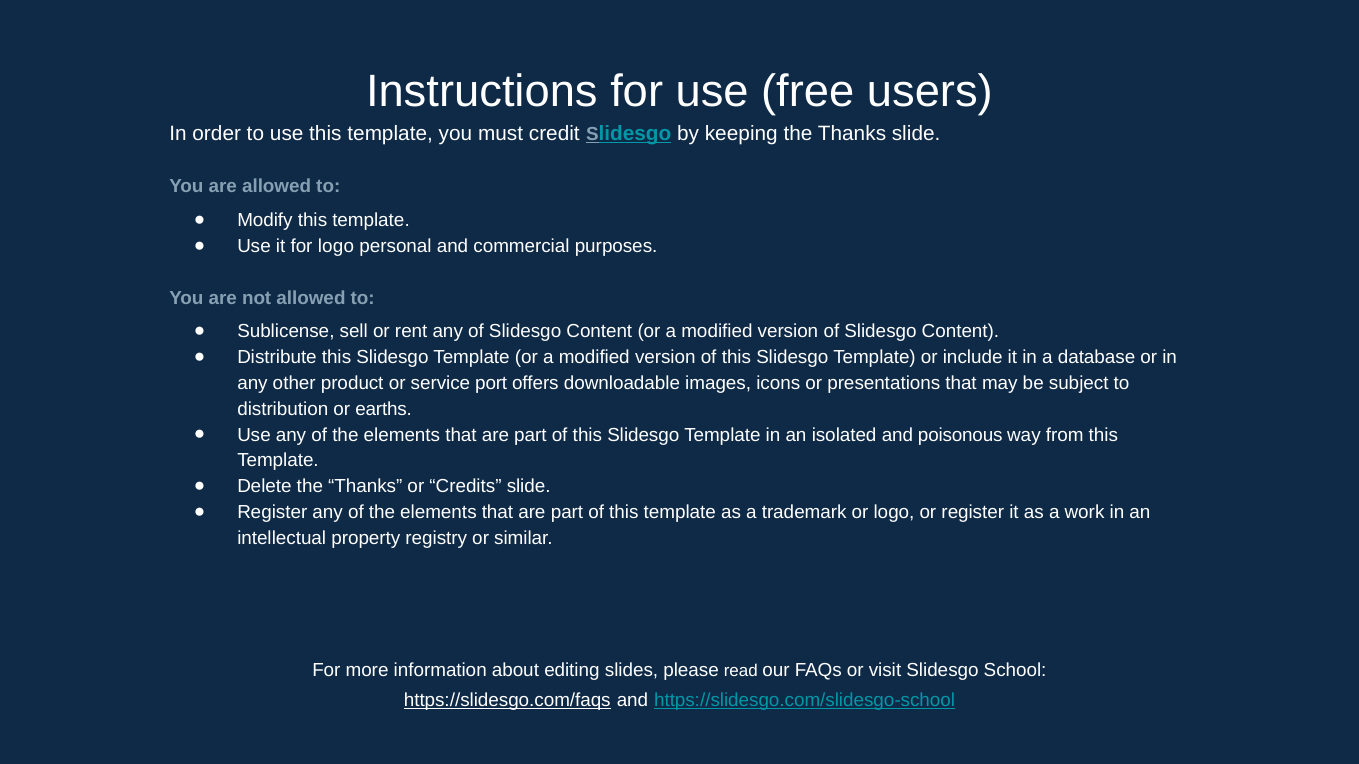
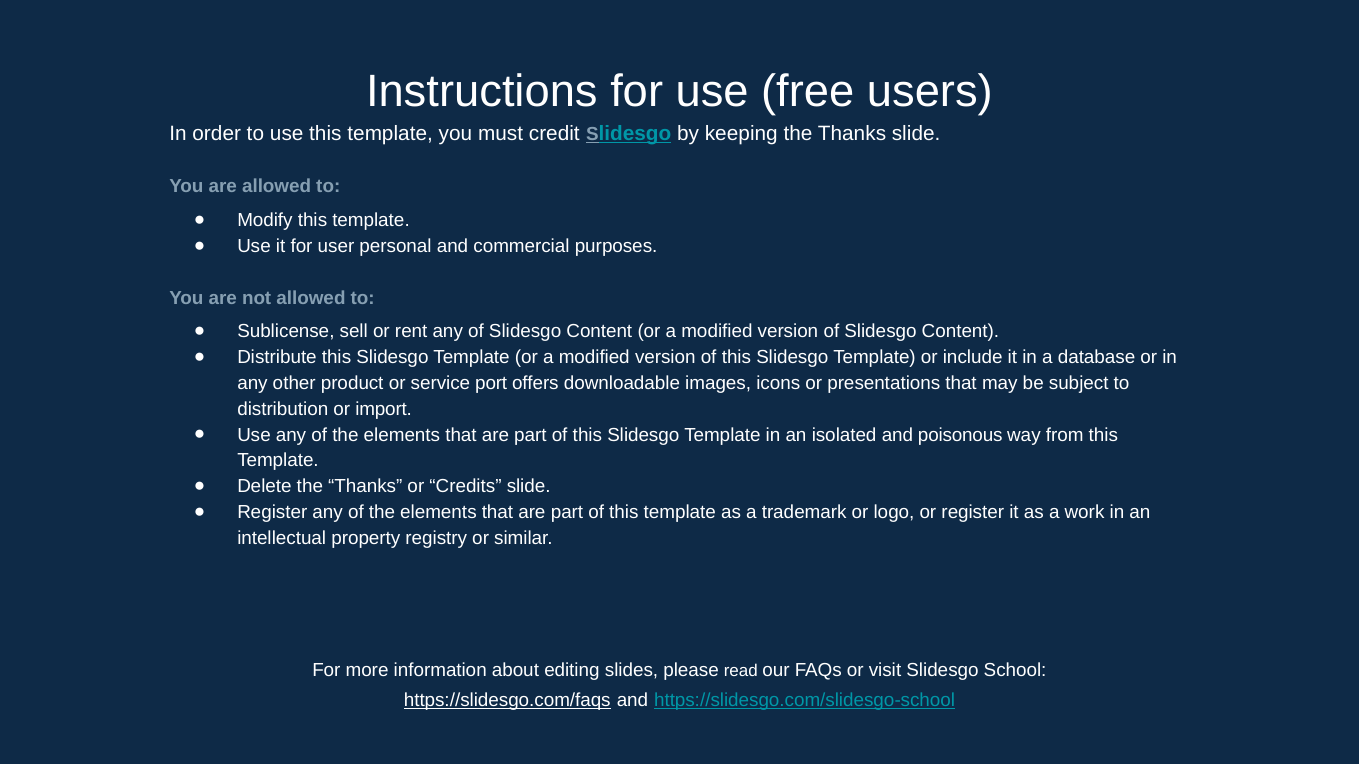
for logo: logo -> user
earths: earths -> import
